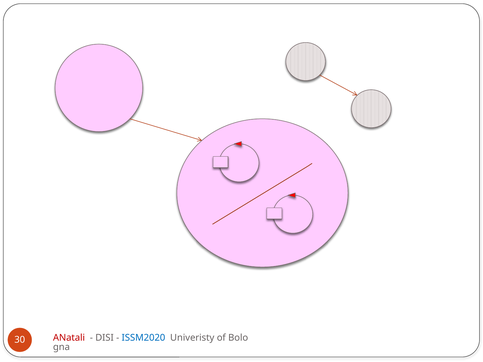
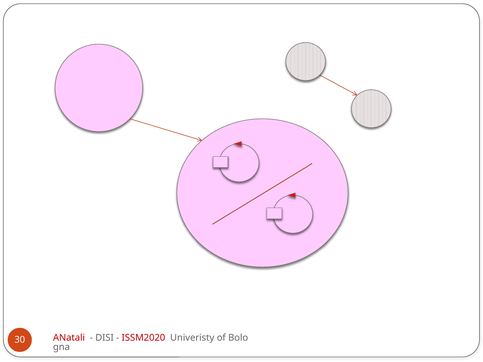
ISSM2020 colour: blue -> red
